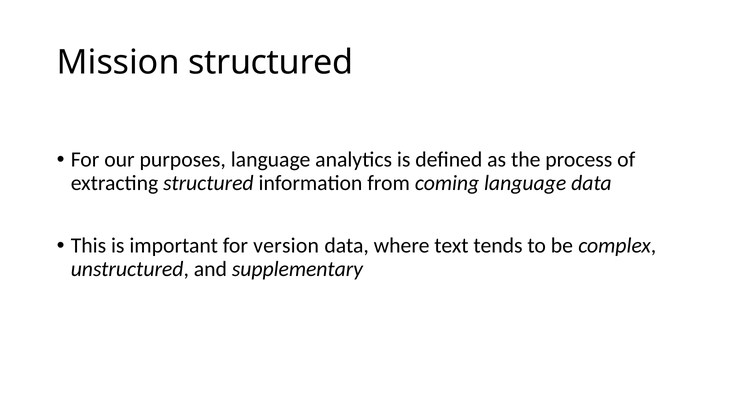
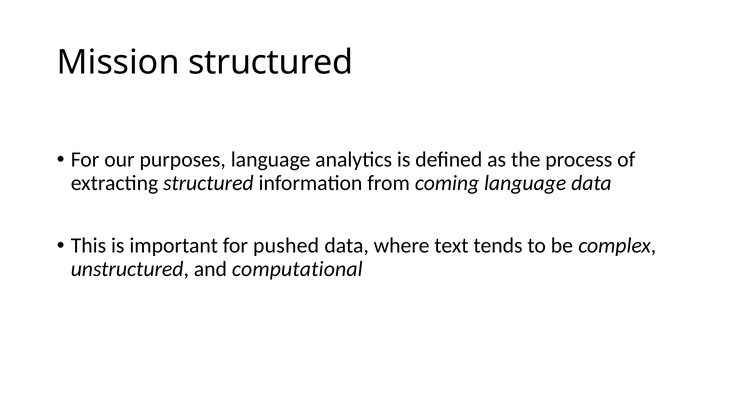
version: version -> pushed
supplementary: supplementary -> computational
